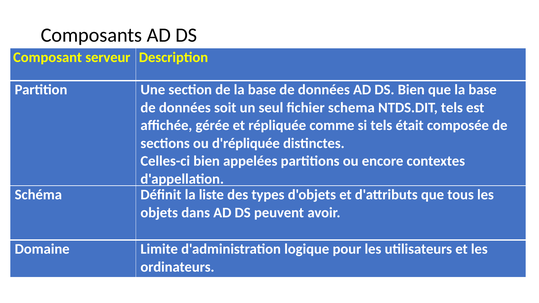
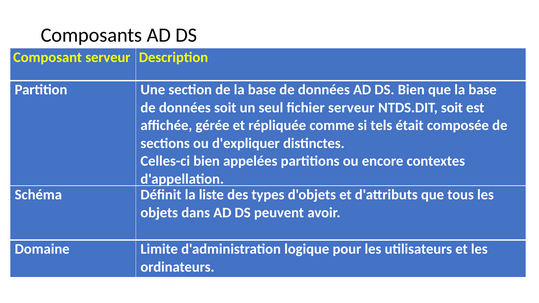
fichier schema: schema -> serveur
NTDS.DIT tels: tels -> soit
d'répliquée: d'répliquée -> d'expliquer
